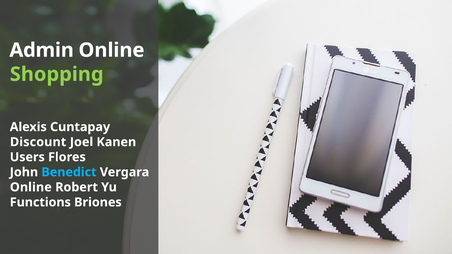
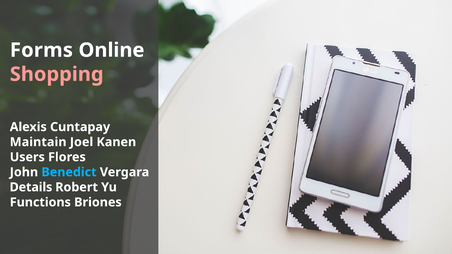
Admin: Admin -> Forms
Shopping colour: light green -> pink
Discount: Discount -> Maintain
Online at (31, 187): Online -> Details
